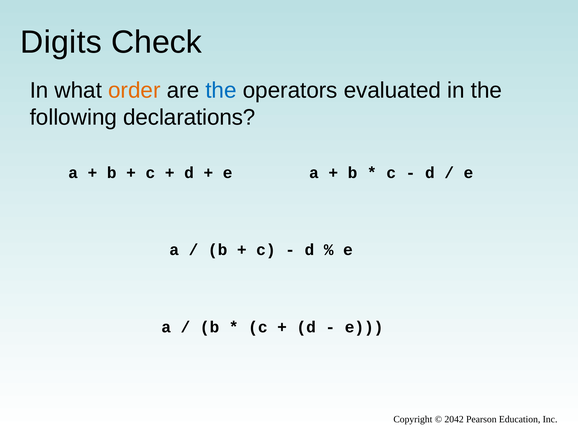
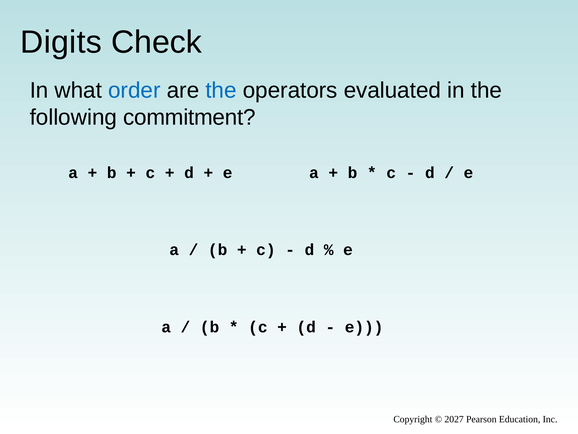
order colour: orange -> blue
declarations: declarations -> commitment
2042: 2042 -> 2027
